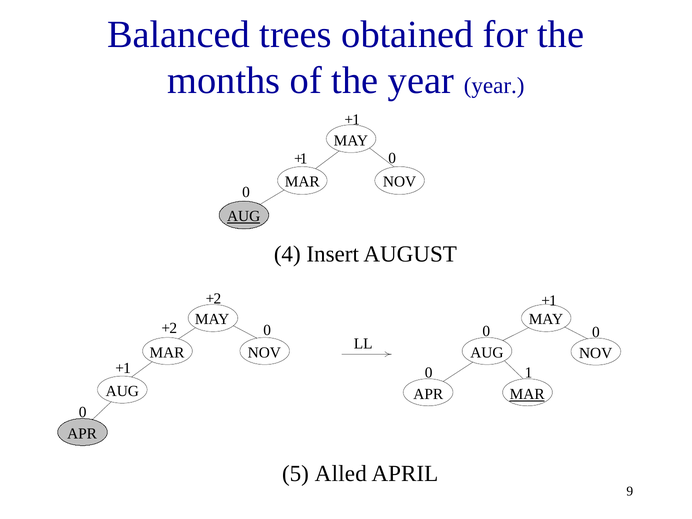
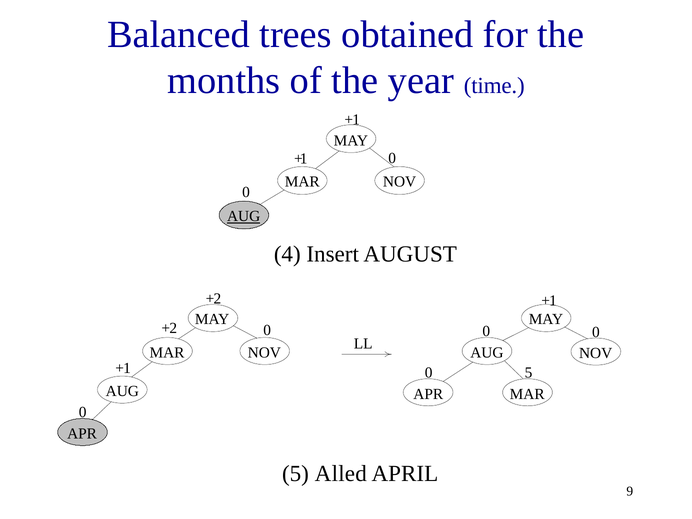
year year: year -> time
0 1: 1 -> 5
MAR at (527, 394) underline: present -> none
